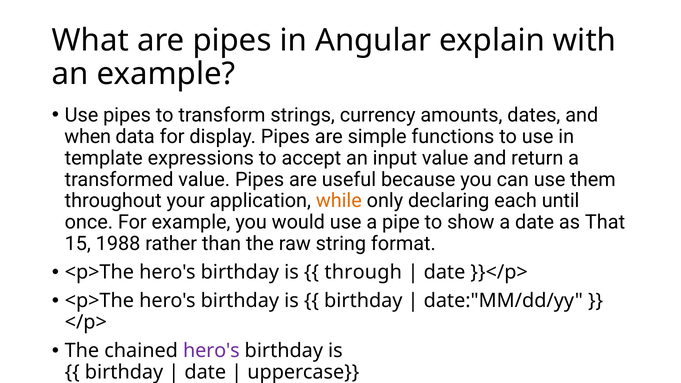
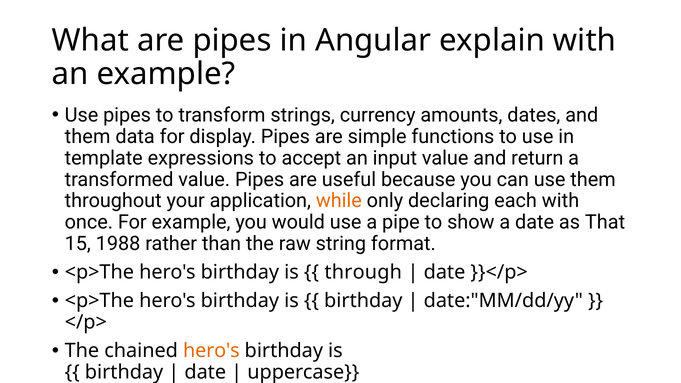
when at (88, 137): when -> them
each until: until -> with
hero's at (211, 351) colour: purple -> orange
